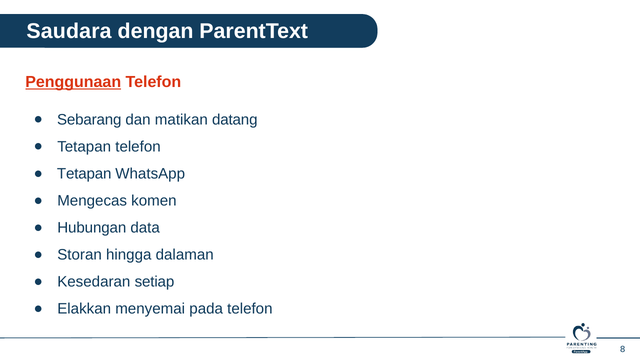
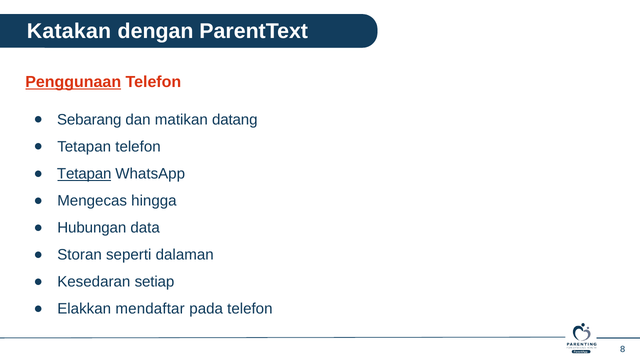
Saudara: Saudara -> Katakan
Tetapan at (84, 174) underline: none -> present
komen: komen -> hingga
hingga: hingga -> seperti
menyemai: menyemai -> mendaftar
